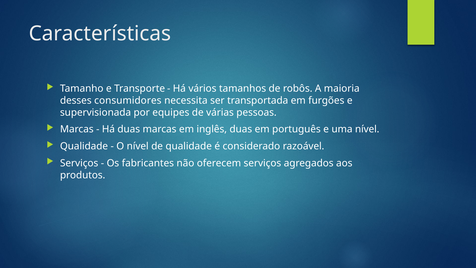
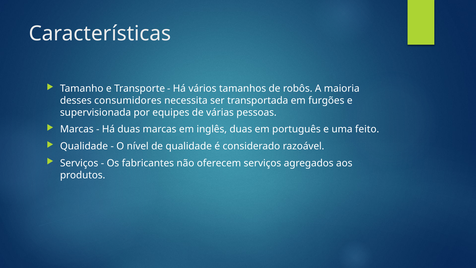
uma nível: nível -> feito
